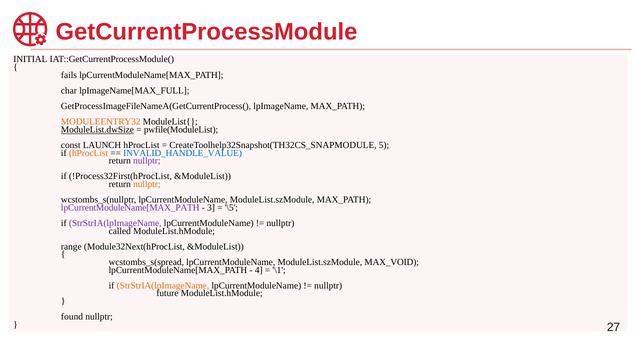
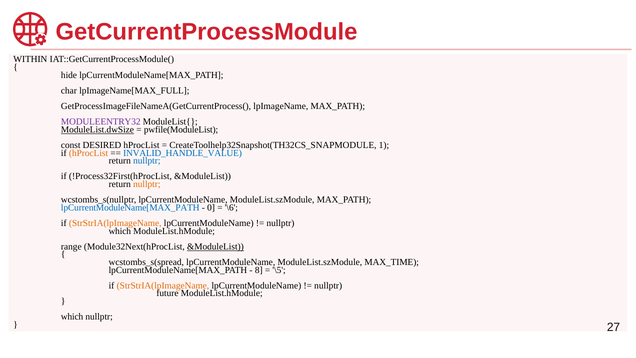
INITIAL: INITIAL -> WITHIN
fails: fails -> hide
MODULEENTRY32 colour: orange -> purple
LAUNCH: LAUNCH -> DESIRED
5: 5 -> 1
nullptr at (147, 161) colour: purple -> blue
lpCurrentModuleName[MAX_PATH at (130, 207) colour: purple -> blue
3: 3 -> 0
\5: \5 -> \6
StrStrIA(lpImageName at (115, 223) colour: purple -> orange
called at (120, 231): called -> which
&ModuleList at (215, 246) underline: none -> present
MAX_VOID: MAX_VOID -> MAX_TIME
4: 4 -> 8
\1: \1 -> \5
found at (72, 317): found -> which
